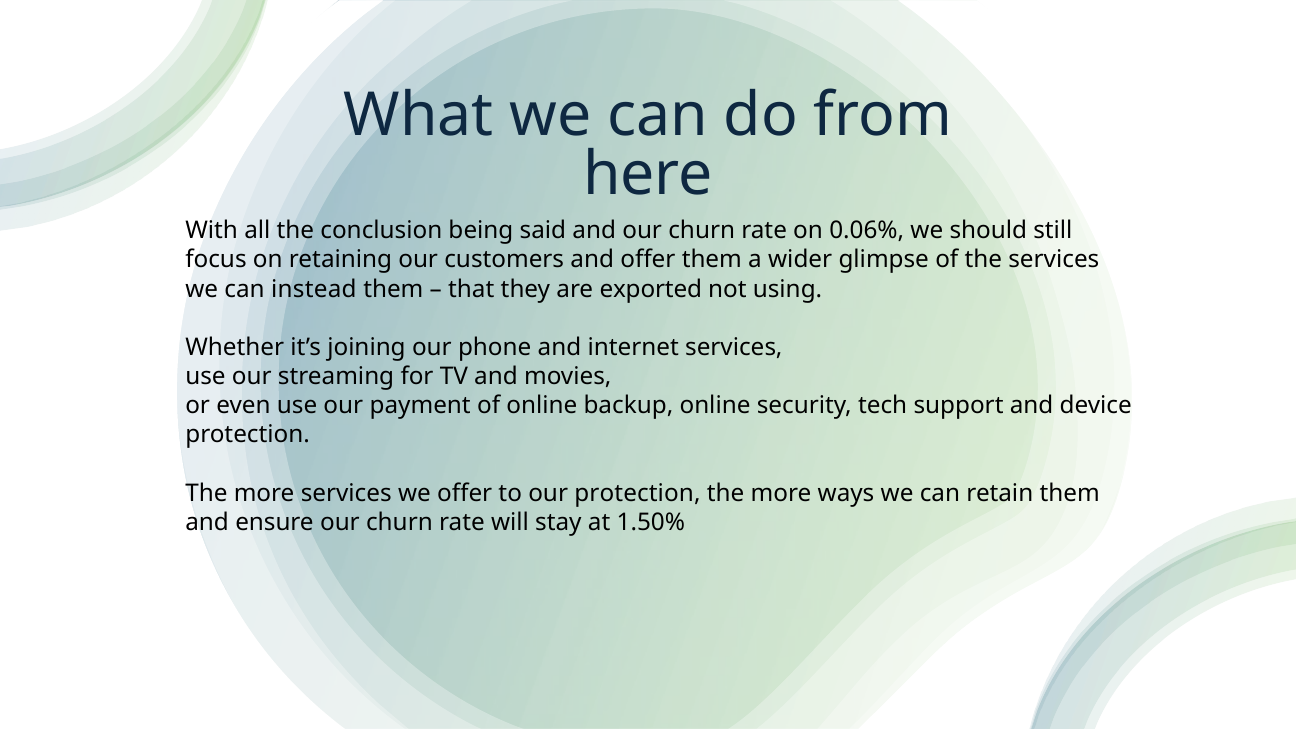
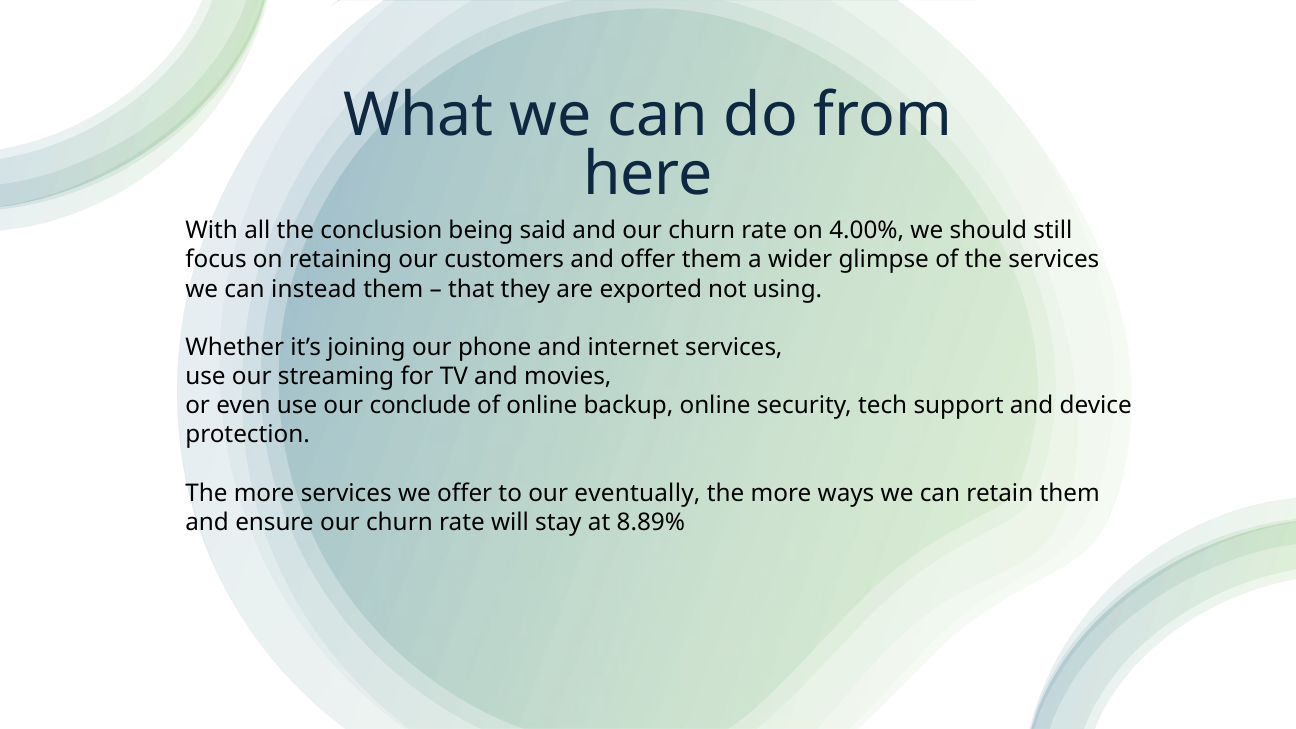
0.06%: 0.06% -> 4.00%
payment: payment -> conclude
our protection: protection -> eventually
1.50%: 1.50% -> 8.89%
